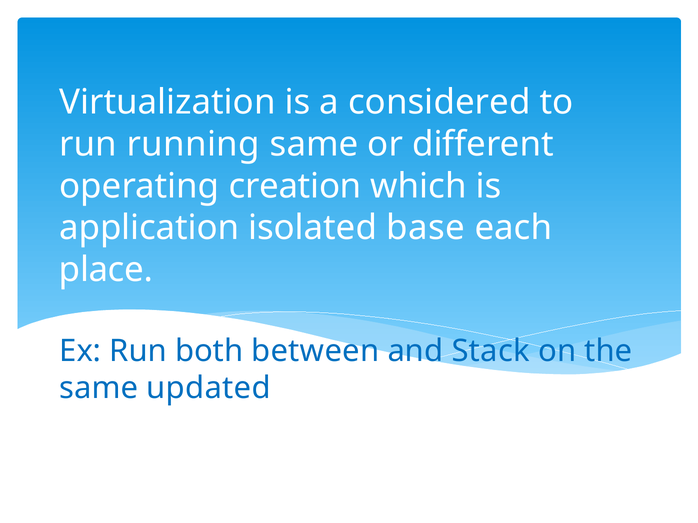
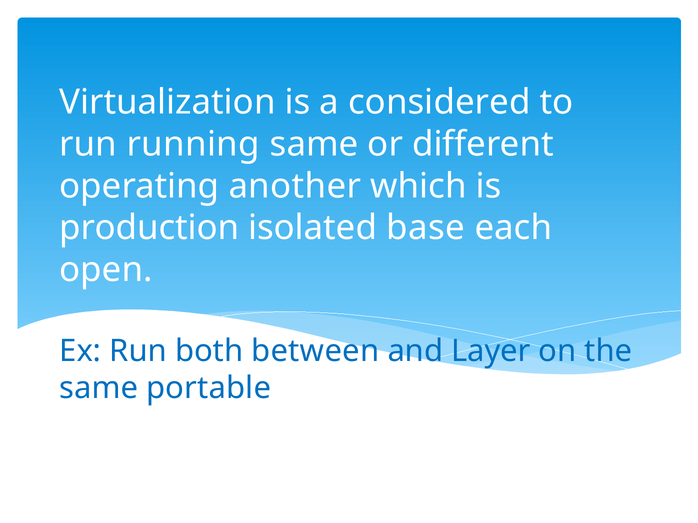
creation: creation -> another
application: application -> production
place: place -> open
Stack: Stack -> Layer
updated: updated -> portable
